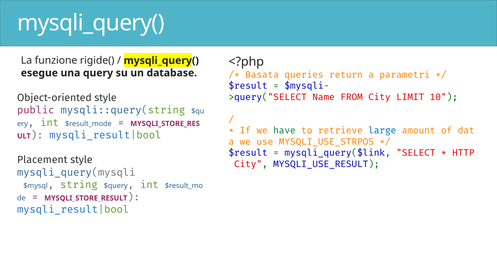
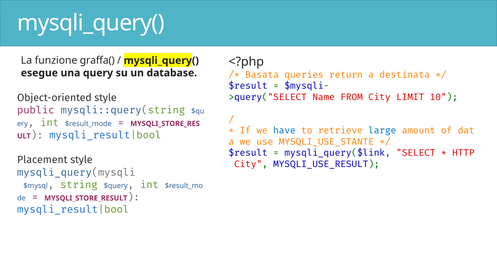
rigide(: rigide( -> graffa(
parametri: parametri -> destinata
have colour: green -> blue
MYSQLI_USE_STRPOS: MYSQLI_USE_STRPOS -> MYSQLI_USE_STANTE
